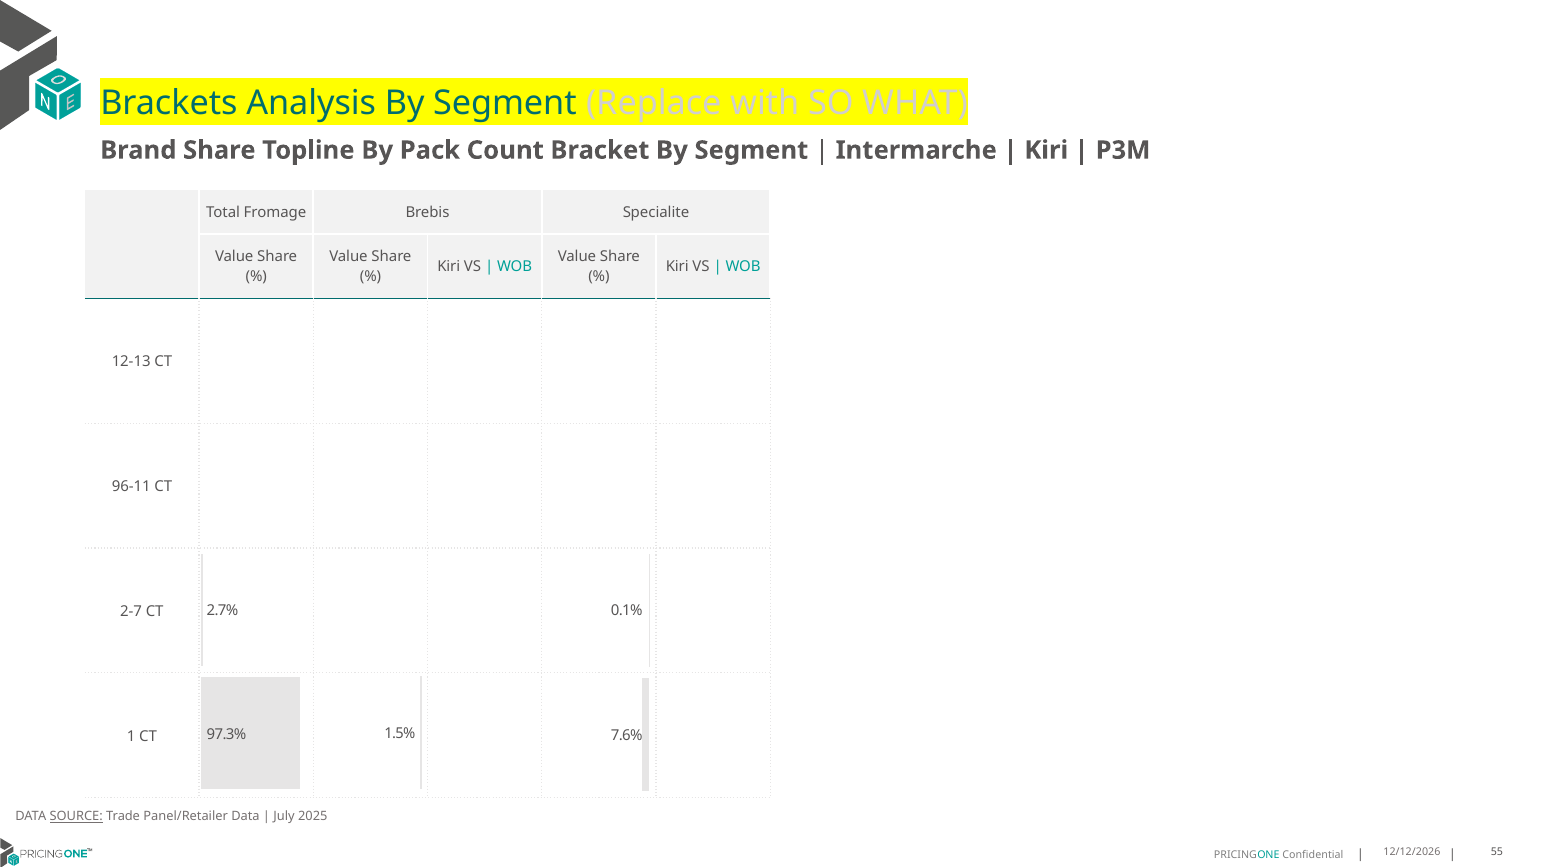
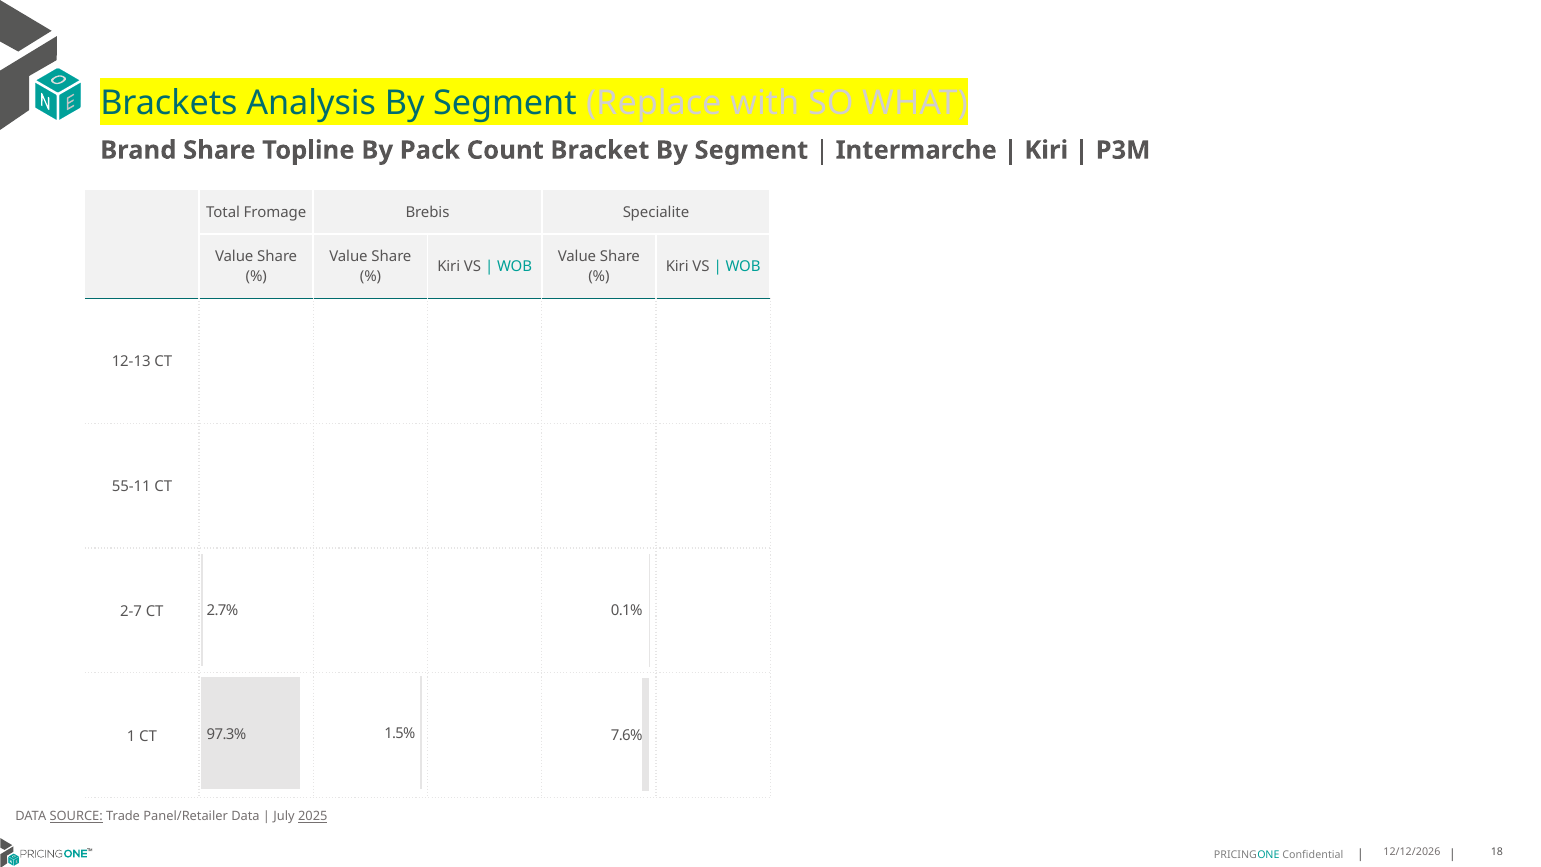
96-11: 96-11 -> 55-11
2025 underline: none -> present
55: 55 -> 18
